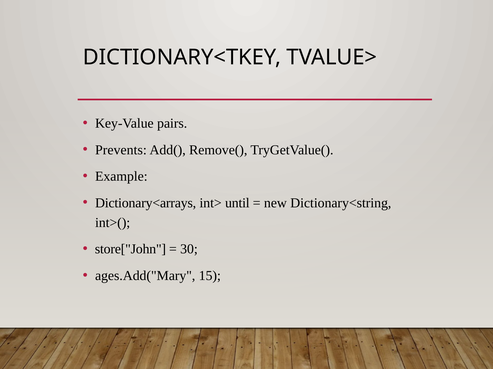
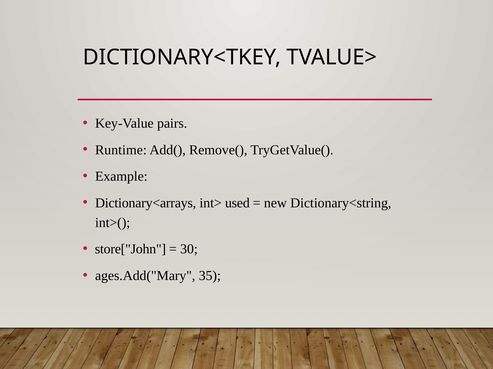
Prevents: Prevents -> Runtime
until: until -> used
15: 15 -> 35
